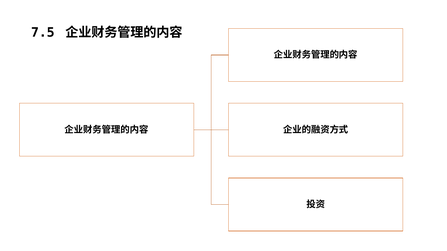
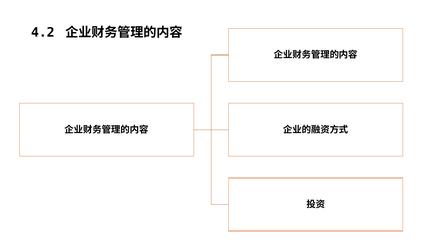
7.5: 7.5 -> 4.2
